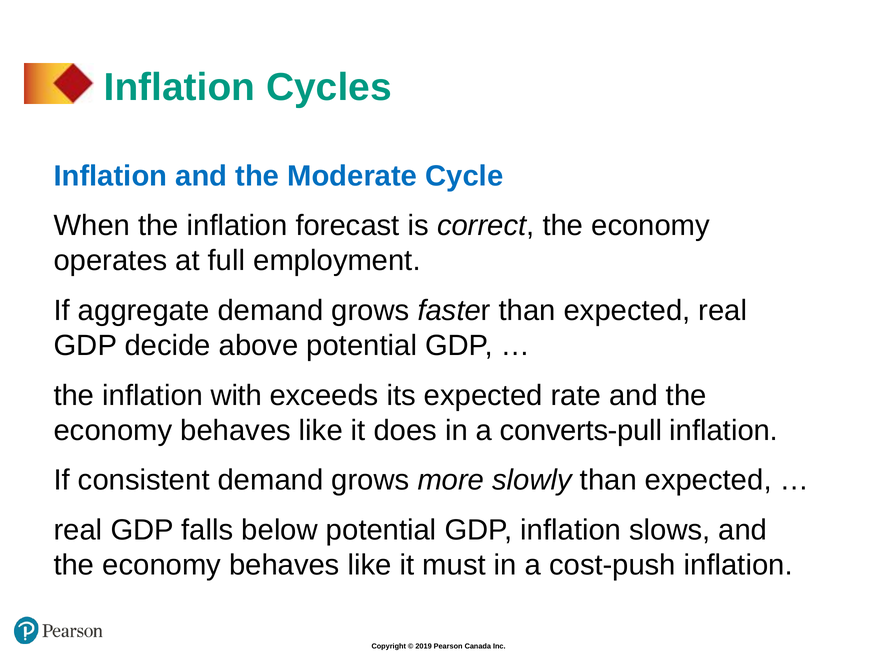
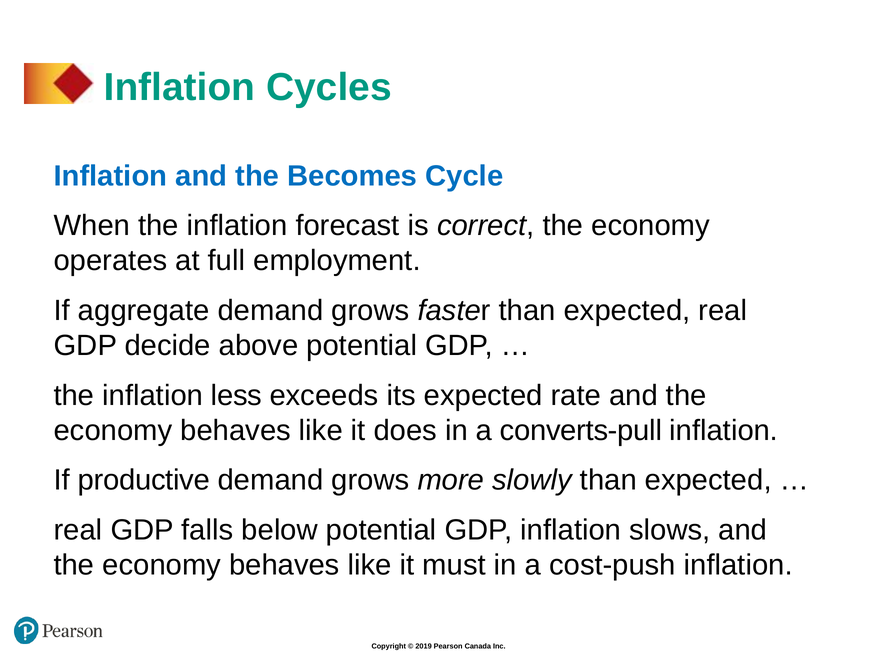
Moderate: Moderate -> Becomes
with: with -> less
consistent: consistent -> productive
